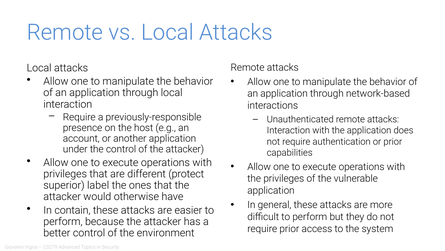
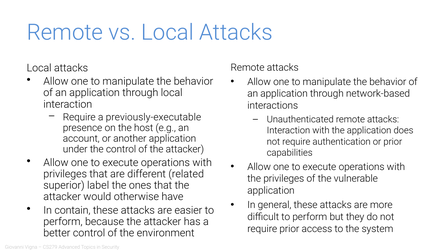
previously-responsible: previously-responsible -> previously-executable
protect: protect -> related
